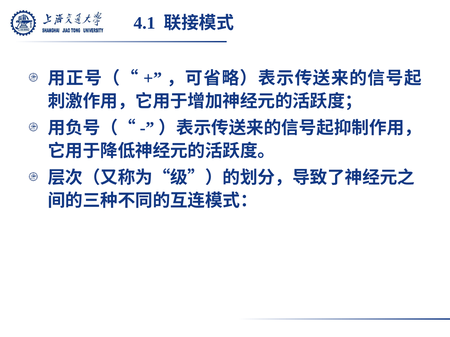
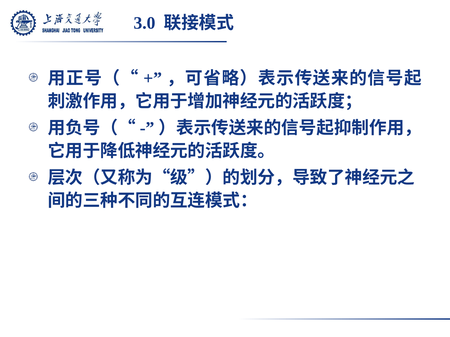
4.1: 4.1 -> 3.0
